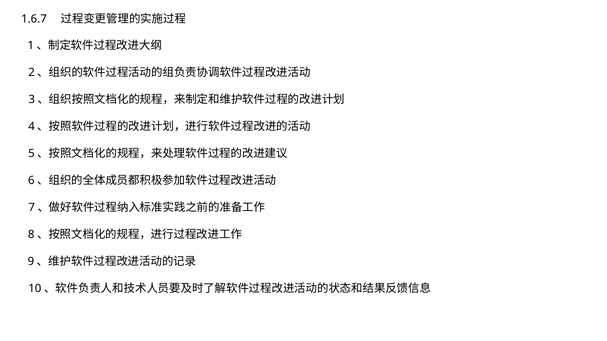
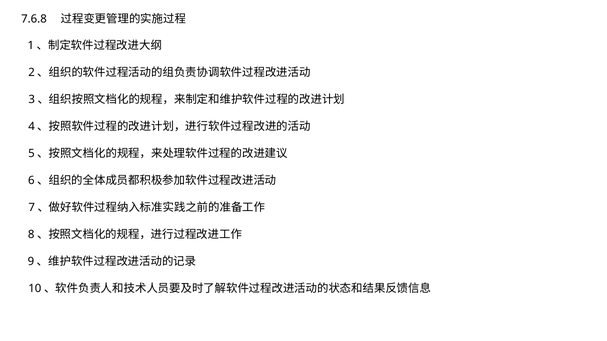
1.6.7: 1.6.7 -> 7.6.8
